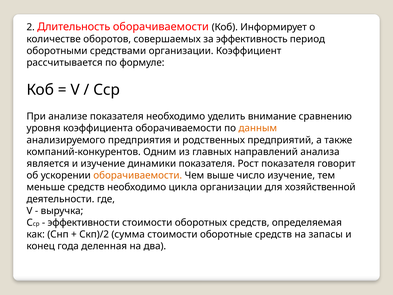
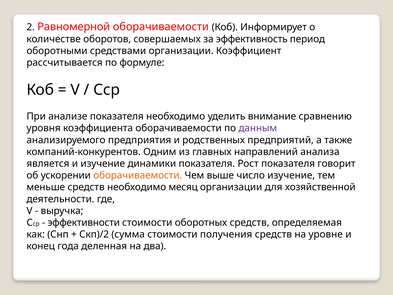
Длительность: Длительность -> Равномерной
данным colour: orange -> purple
цикла: цикла -> месяц
оборотные: оборотные -> получения
запасы: запасы -> уровне
